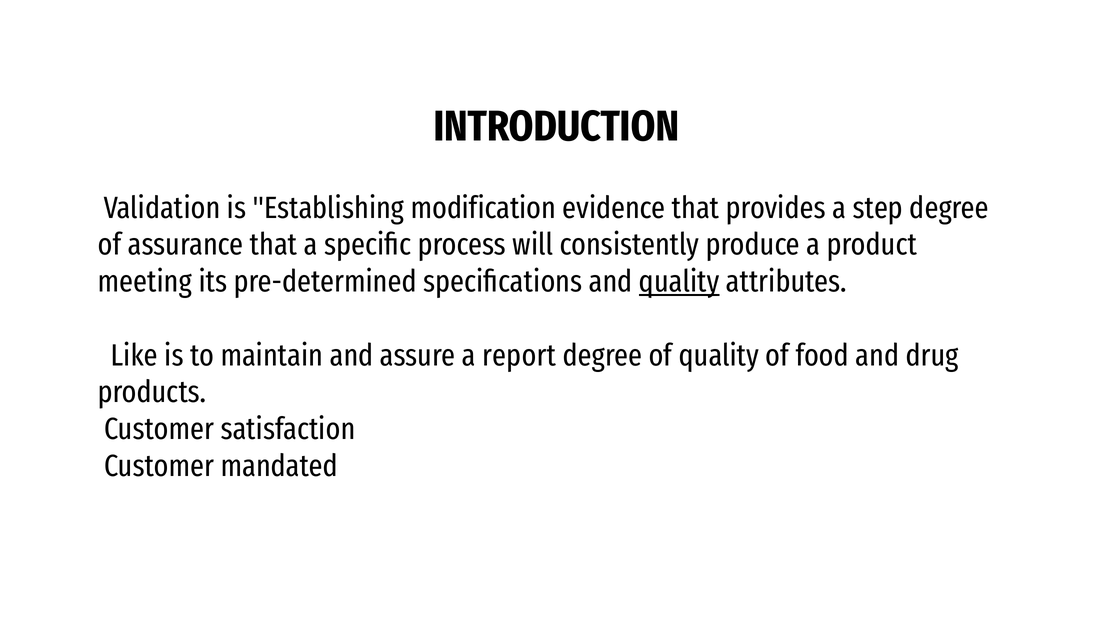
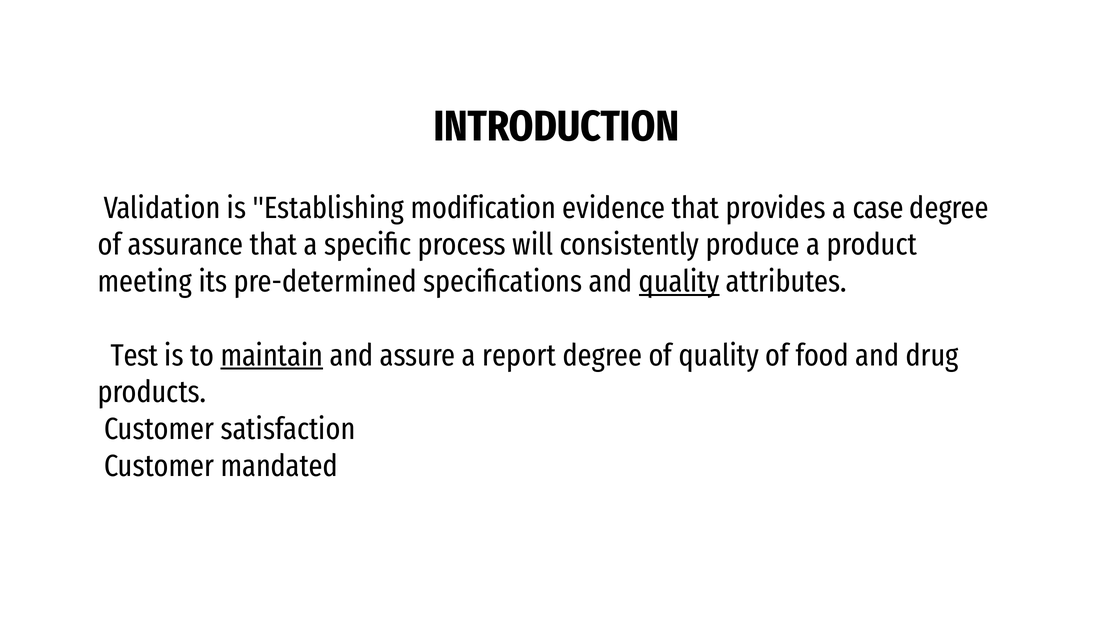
step: step -> case
Like: Like -> Test
maintain underline: none -> present
